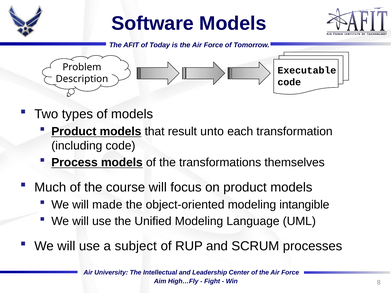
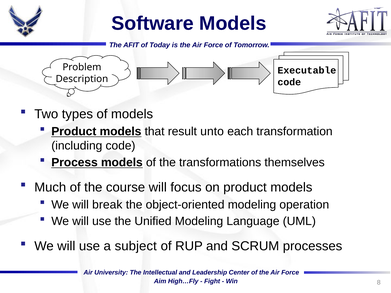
made: made -> break
intangible: intangible -> operation
